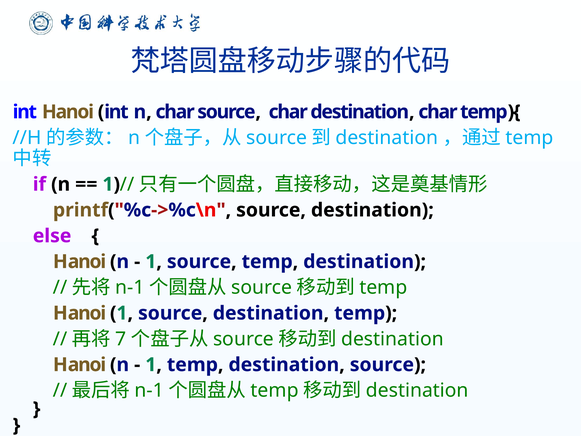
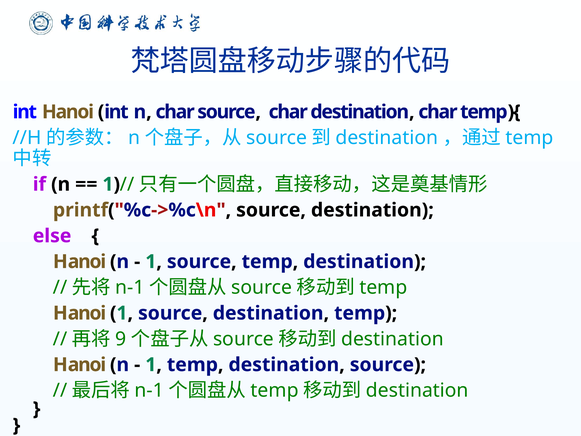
7: 7 -> 9
